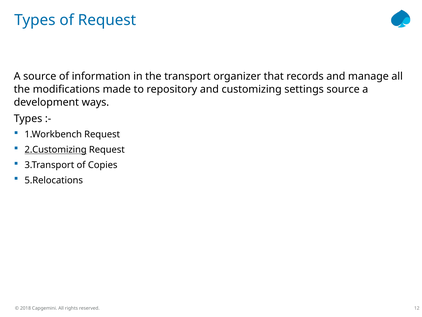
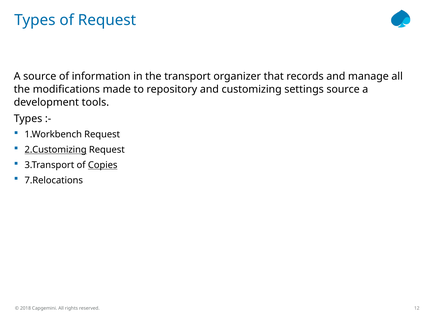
ways: ways -> tools
Copies underline: none -> present
5.Relocations: 5.Relocations -> 7.Relocations
